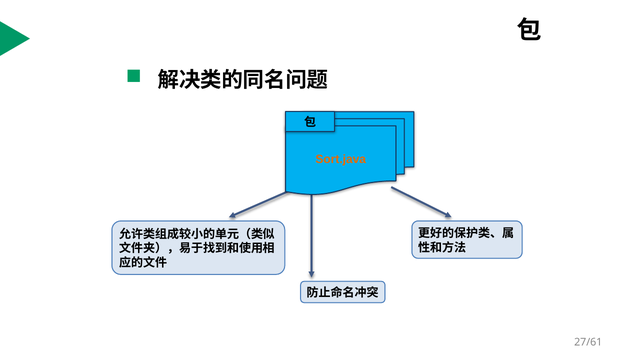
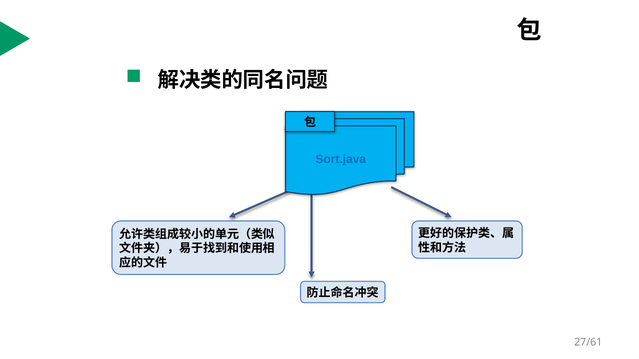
Sort.java colour: orange -> blue
